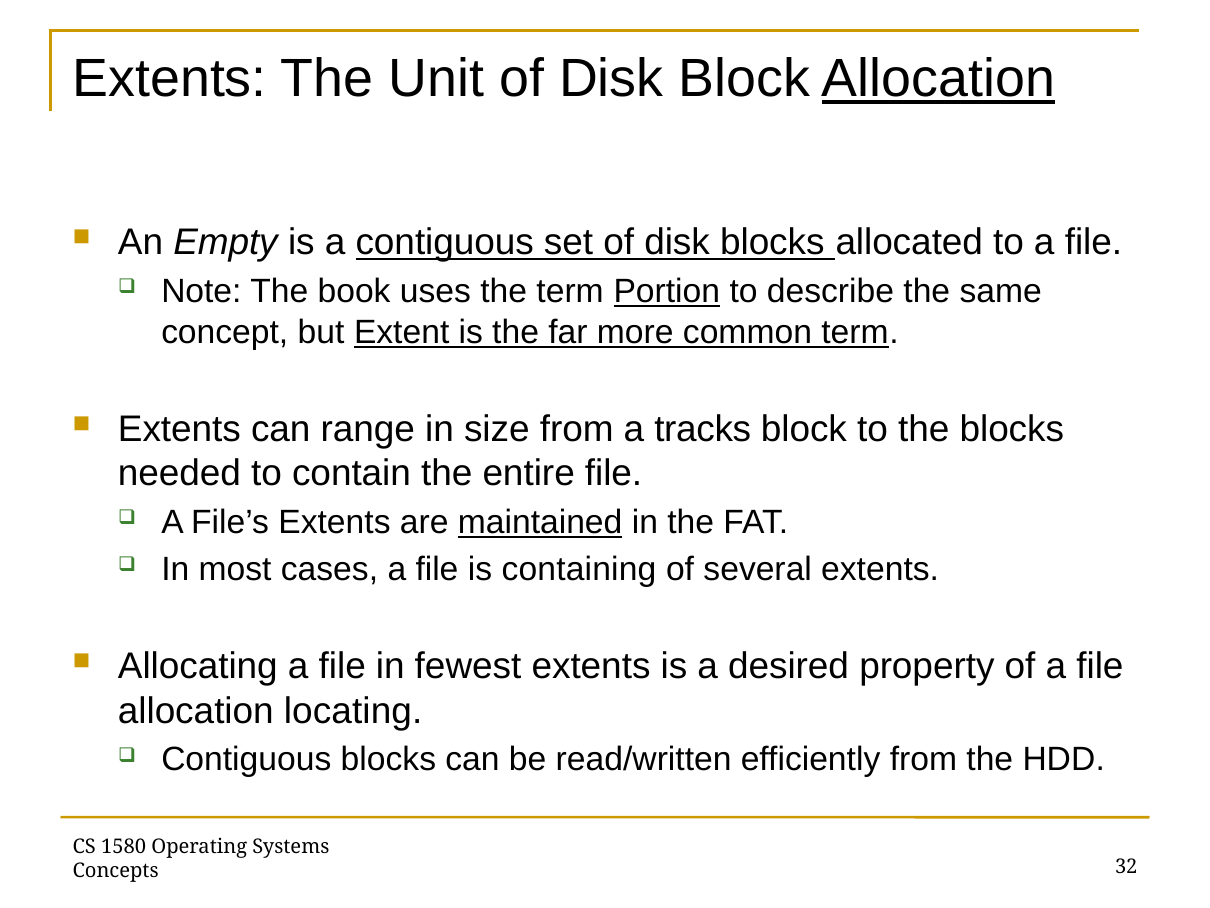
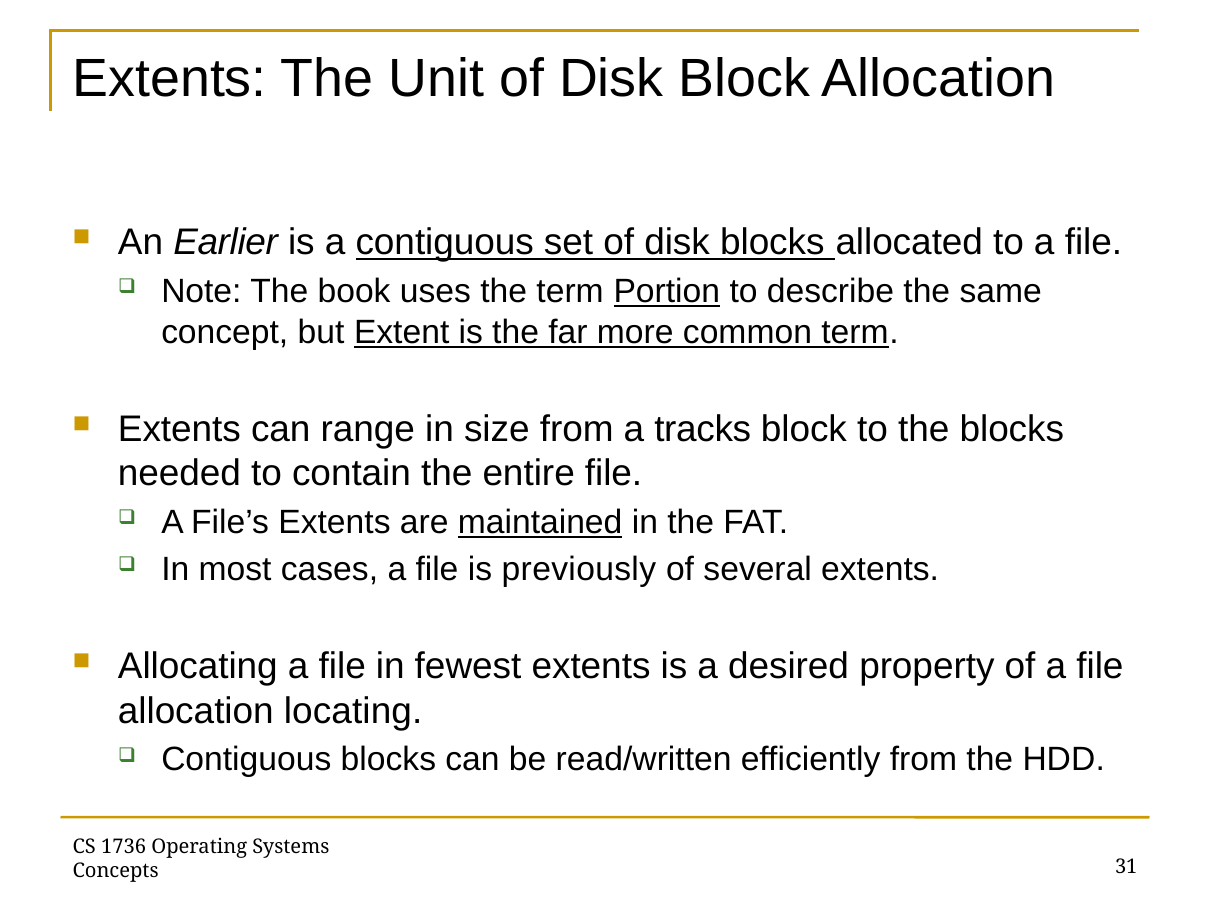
Allocation at (938, 79) underline: present -> none
Empty: Empty -> Earlier
containing: containing -> previously
1580: 1580 -> 1736
32: 32 -> 31
